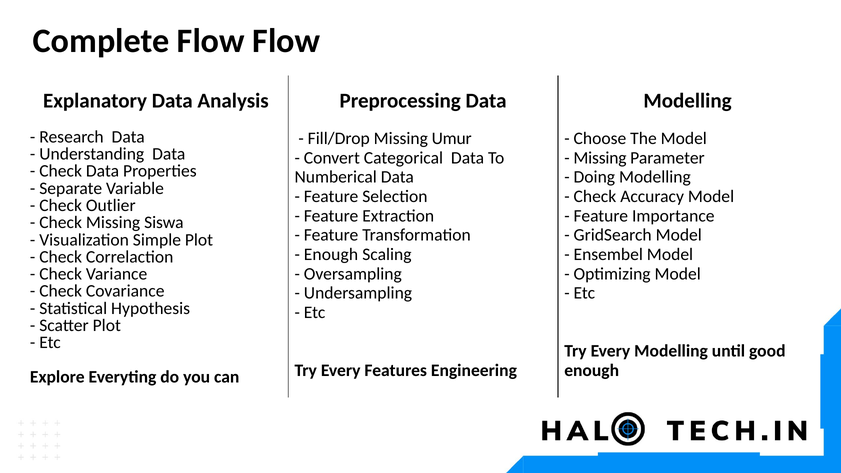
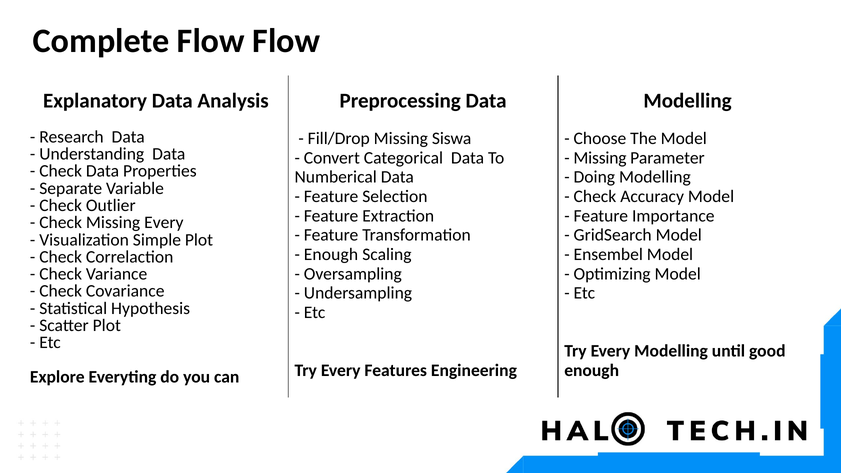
Umur: Umur -> Siswa
Missing Siswa: Siswa -> Every
